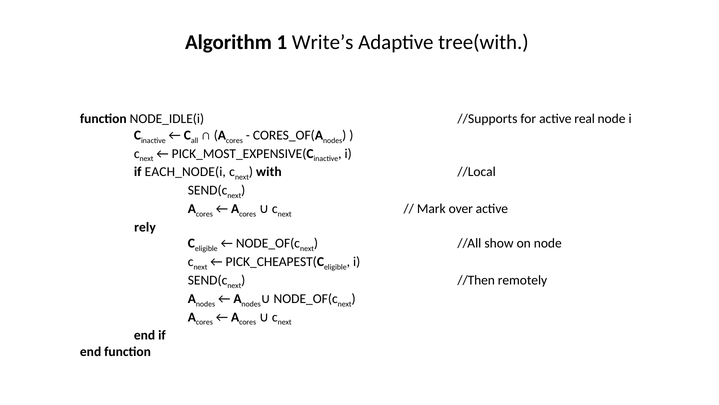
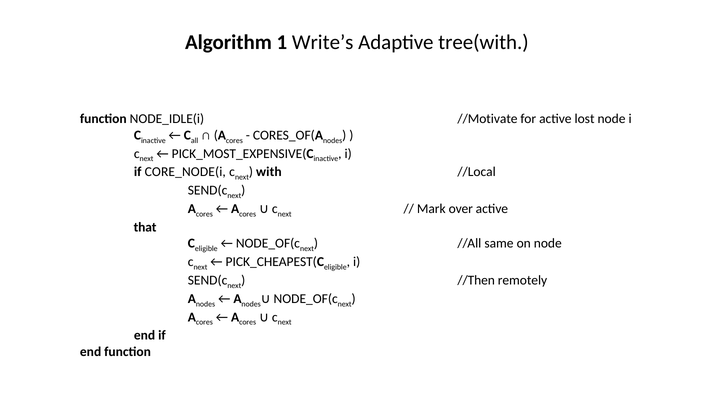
//Supports: //Supports -> //Motivate
real: real -> lost
EACH_NODE(i: EACH_NODE(i -> CORE_NODE(i
rely: rely -> that
show: show -> same
